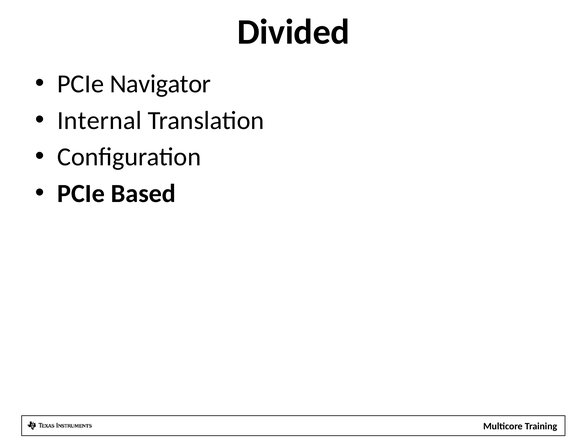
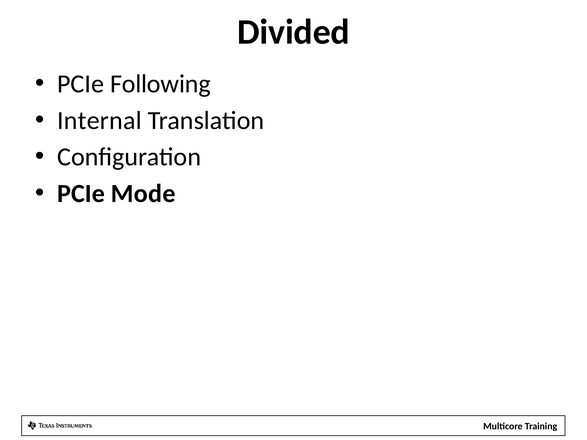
Navigator: Navigator -> Following
Based: Based -> Mode
